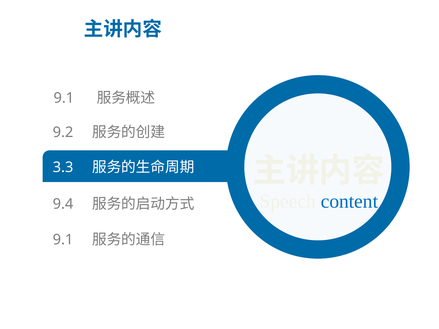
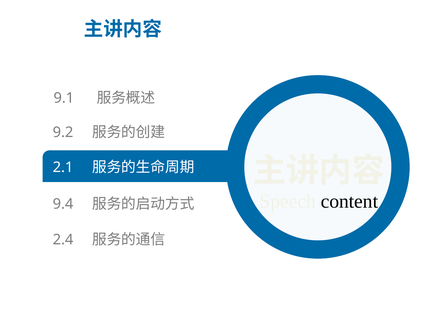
3.3: 3.3 -> 2.1
content colour: blue -> black
9.1 at (63, 240): 9.1 -> 2.4
